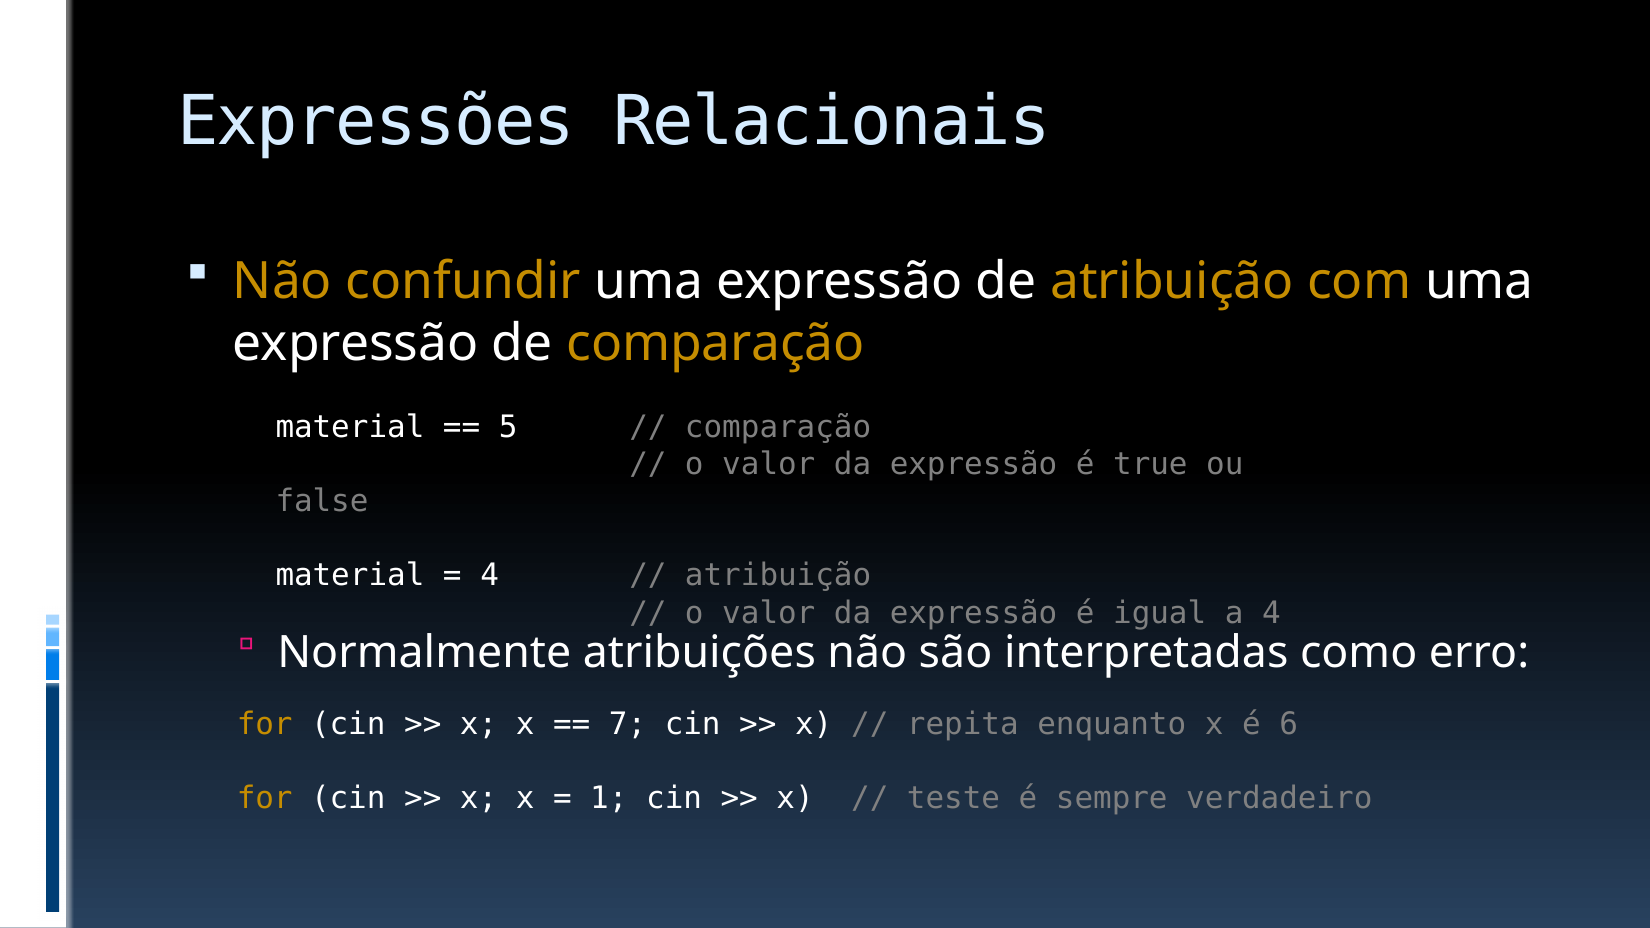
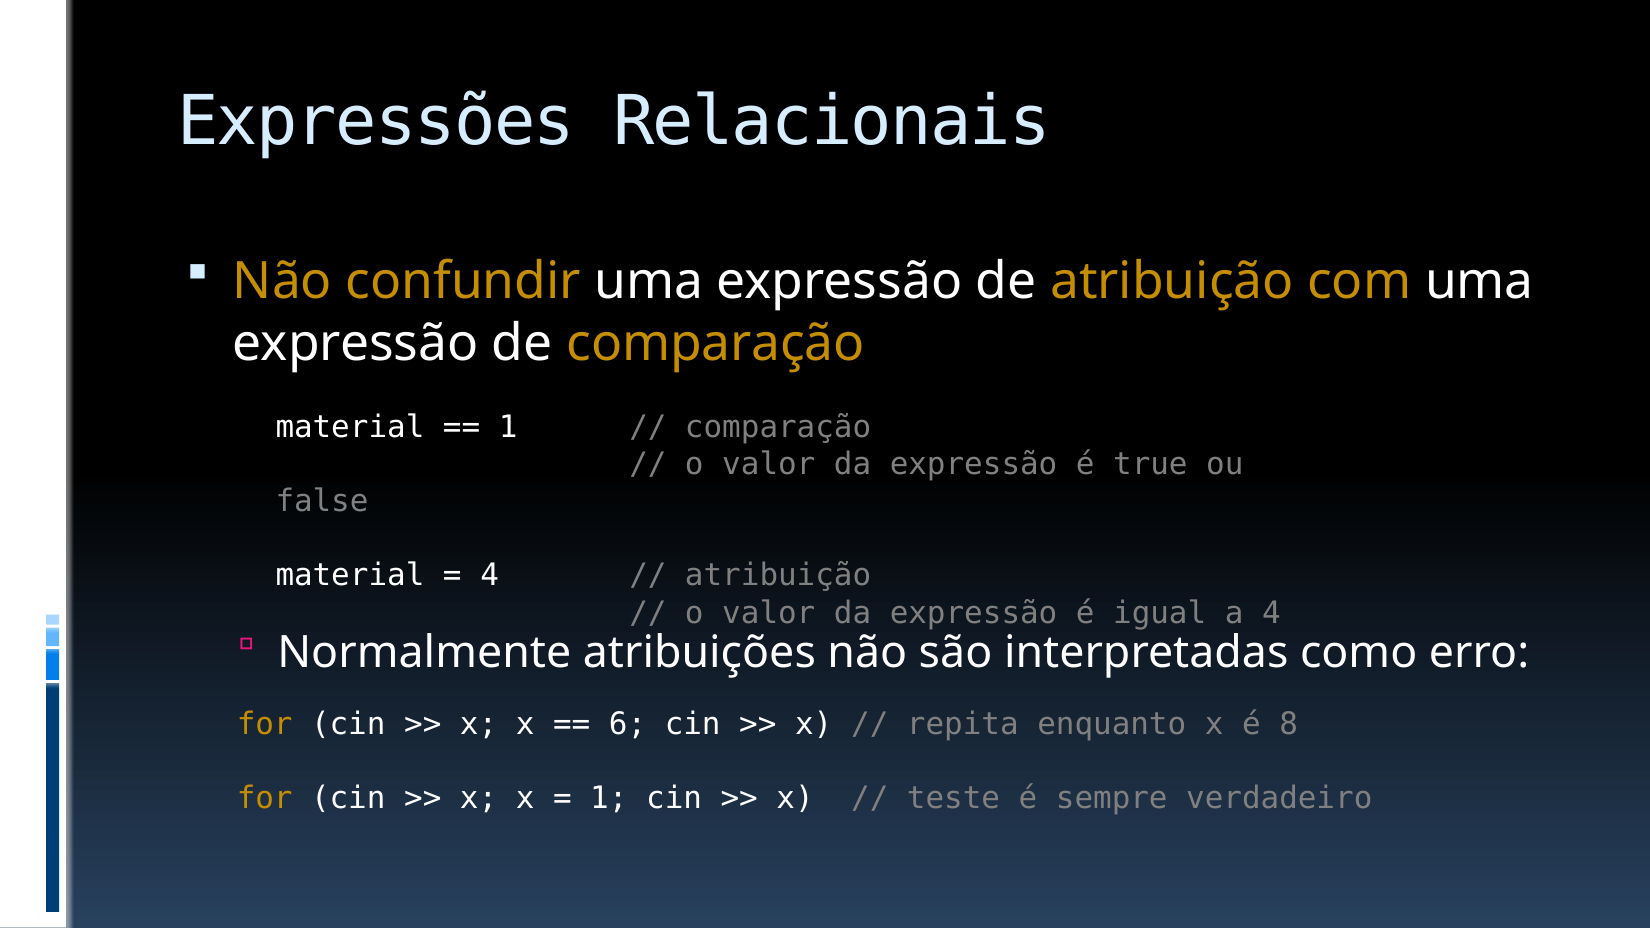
5 at (508, 427): 5 -> 1
7: 7 -> 6
6: 6 -> 8
